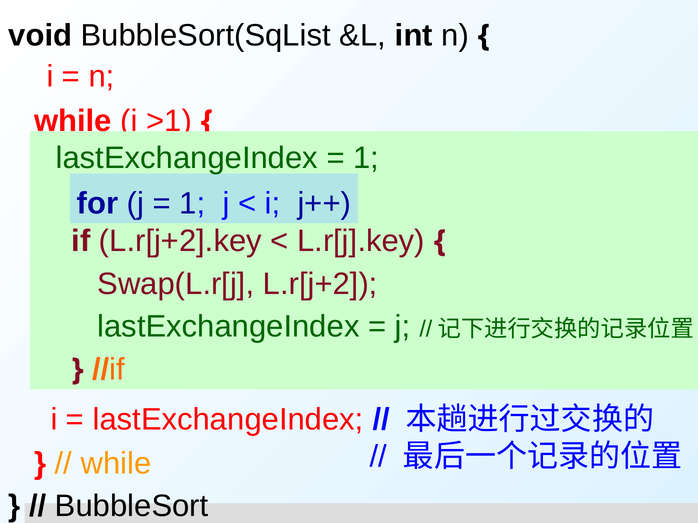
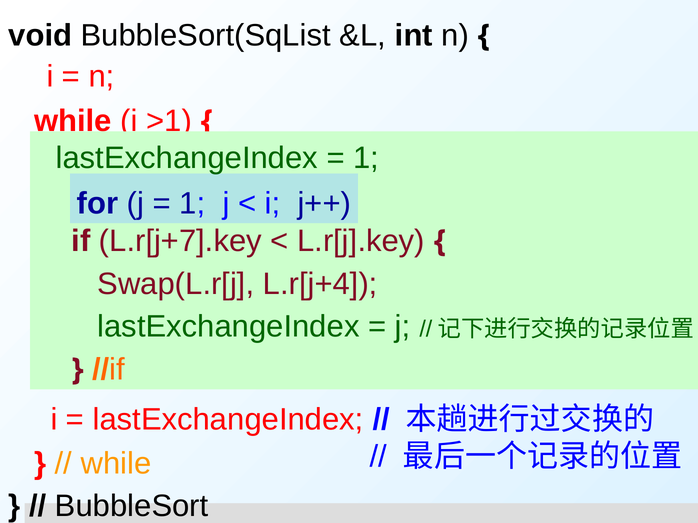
L.r[j+2].key: L.r[j+2].key -> L.r[j+7].key
L.r[j+2: L.r[j+2 -> L.r[j+4
